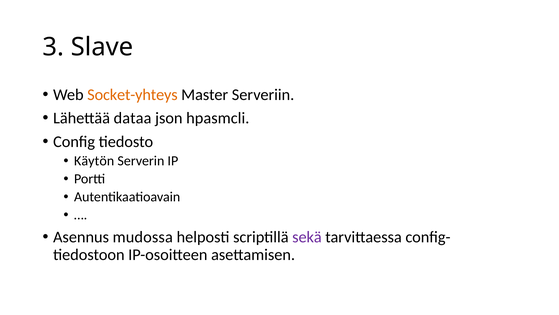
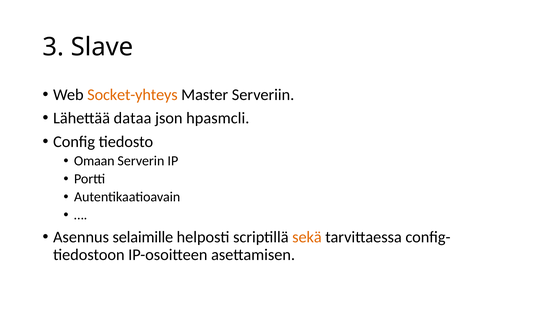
Käytön: Käytön -> Omaan
mudossa: mudossa -> selaimille
sekä colour: purple -> orange
